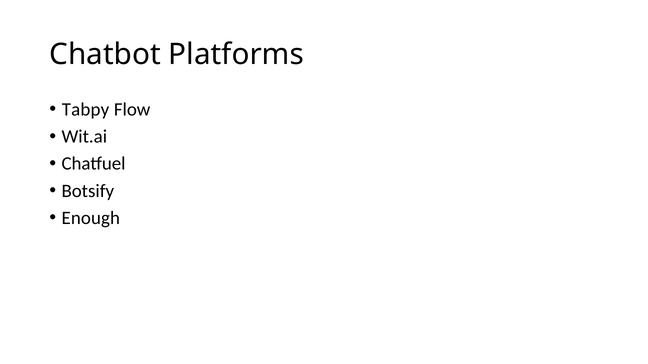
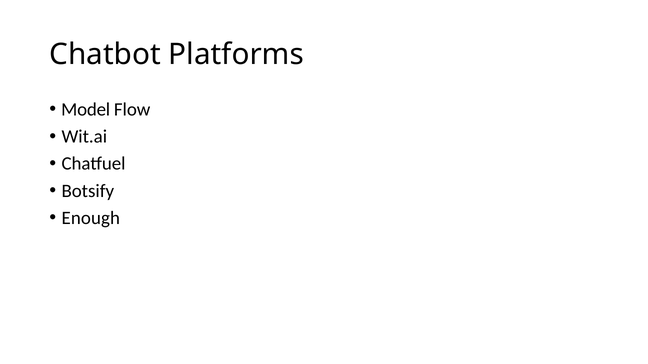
Tabpy: Tabpy -> Model
